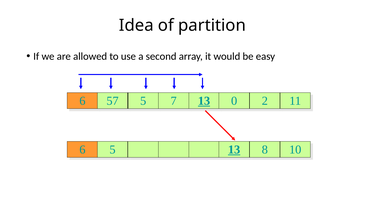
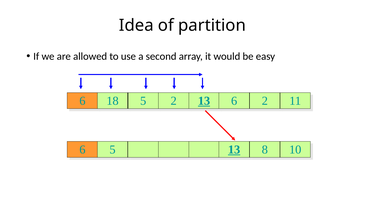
57: 57 -> 18
5 7: 7 -> 2
13 0: 0 -> 6
